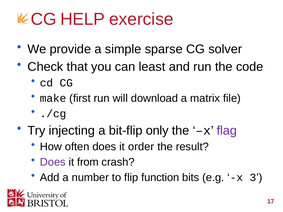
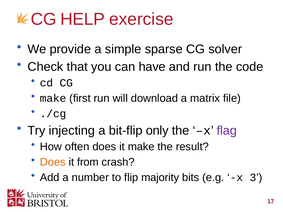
least: least -> have
it order: order -> make
Does at (53, 162) colour: purple -> orange
function: function -> majority
